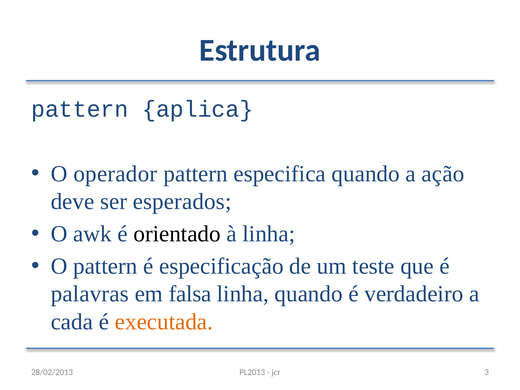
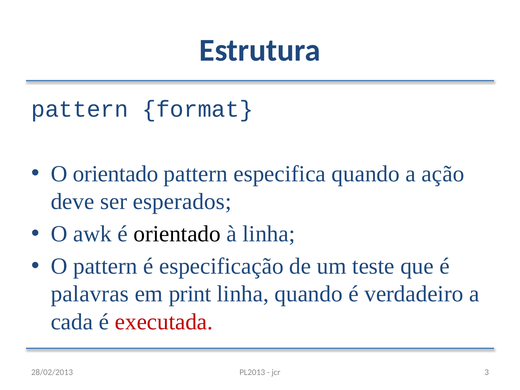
aplica: aplica -> format
O operador: operador -> orientado
falsa: falsa -> print
executada colour: orange -> red
